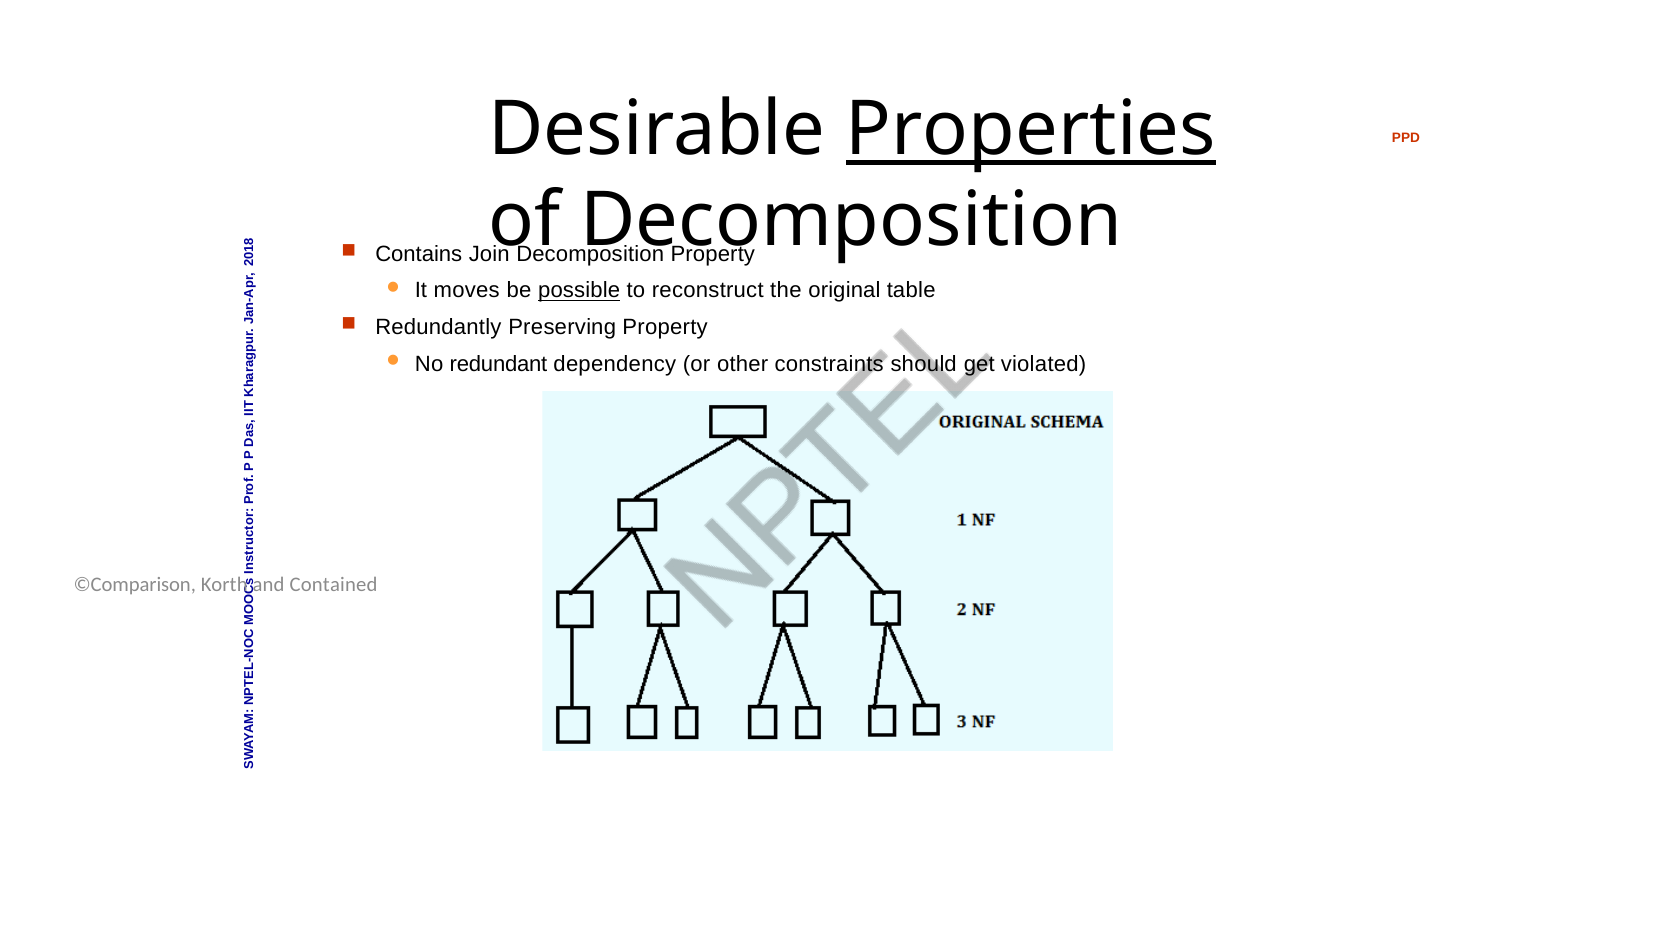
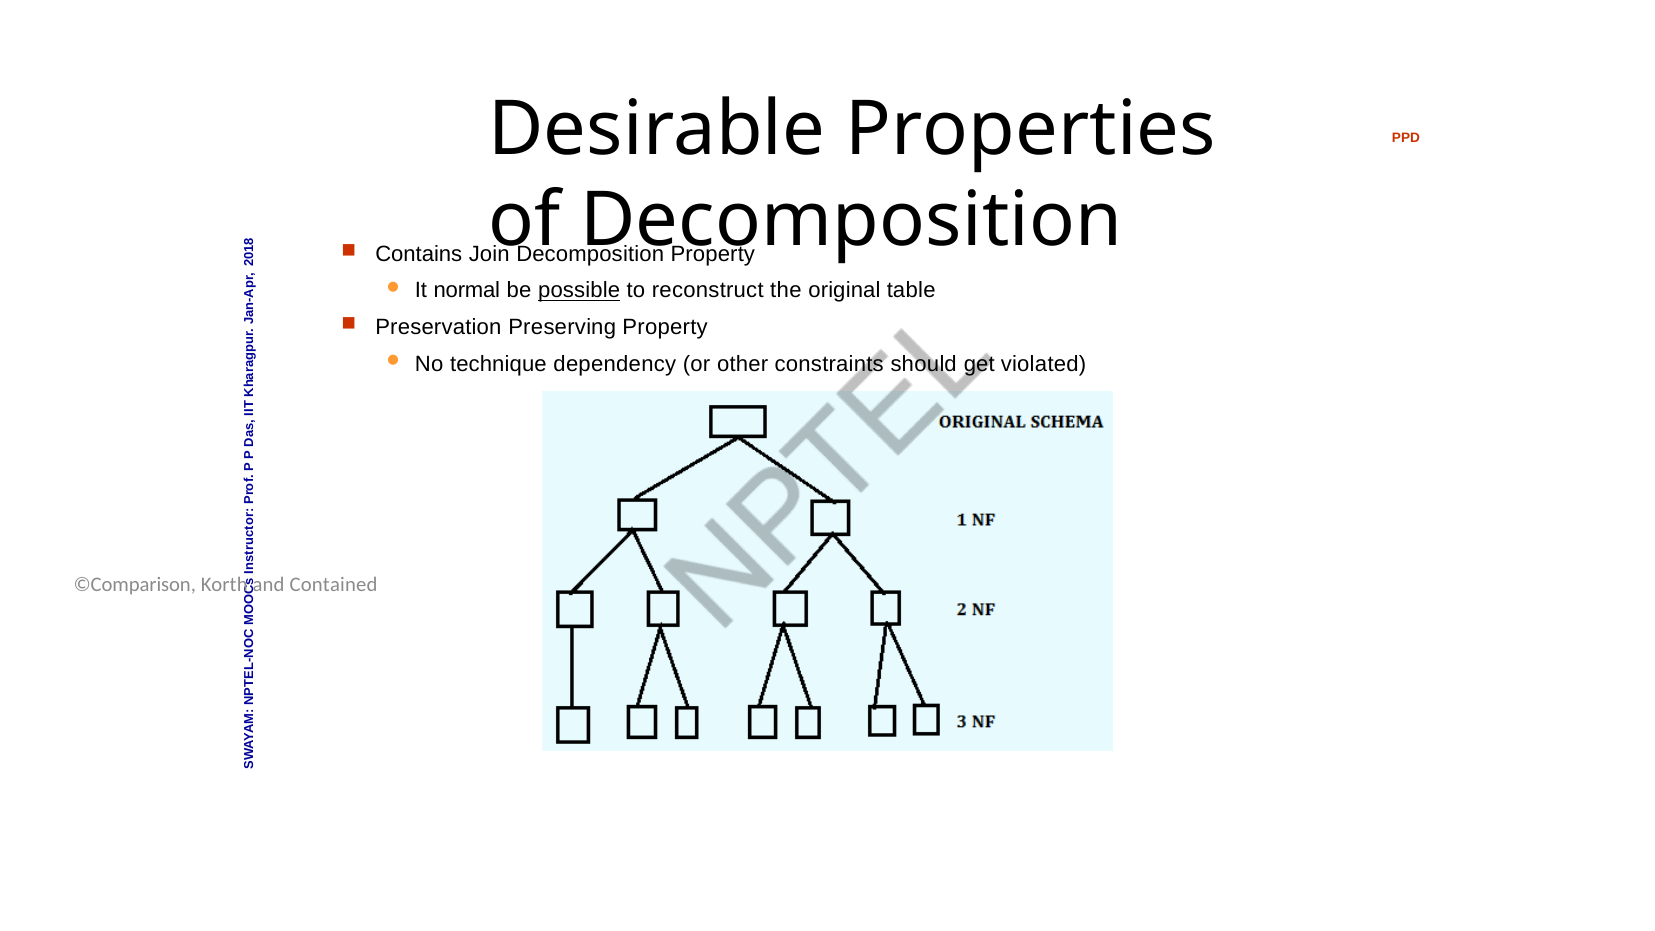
Properties underline: present -> none
moves: moves -> normal
Redundantly: Redundantly -> Preservation
redundant: redundant -> technique
